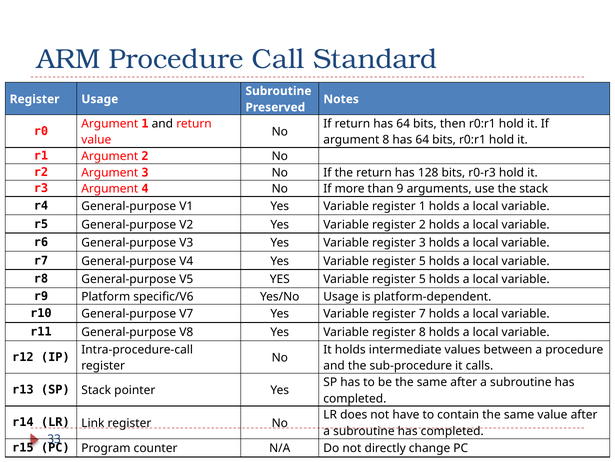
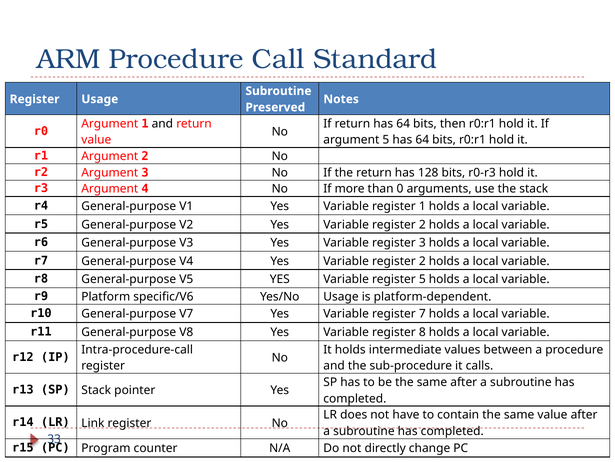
argument 8: 8 -> 5
9: 9 -> 0
5 at (422, 261): 5 -> 2
